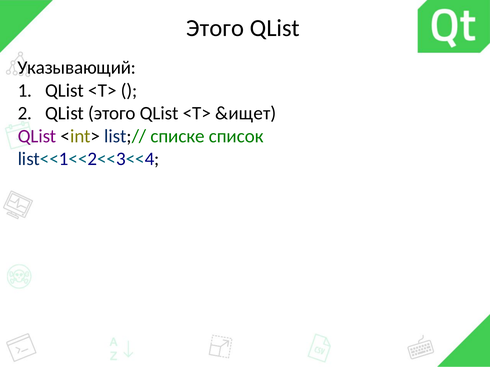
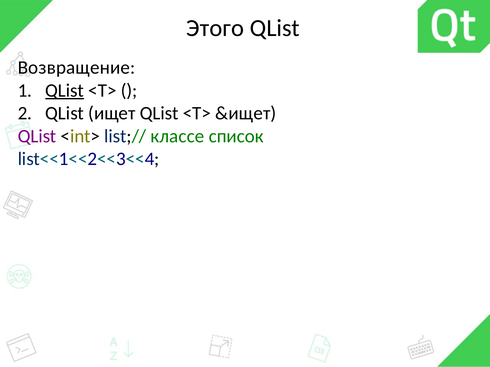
Указывающий: Указывающий -> Возвращение
QList at (65, 91) underline: none -> present
QList этого: этого -> ищет
списке: списке -> классе
